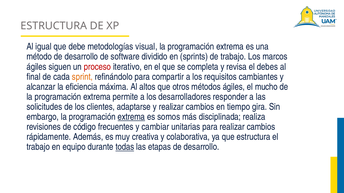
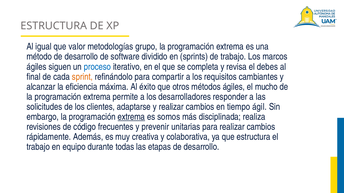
debe: debe -> valor
visual: visual -> grupo
proceso colour: red -> blue
altos: altos -> éxito
gira: gira -> ágil
cambiar: cambiar -> prevenir
todas underline: present -> none
